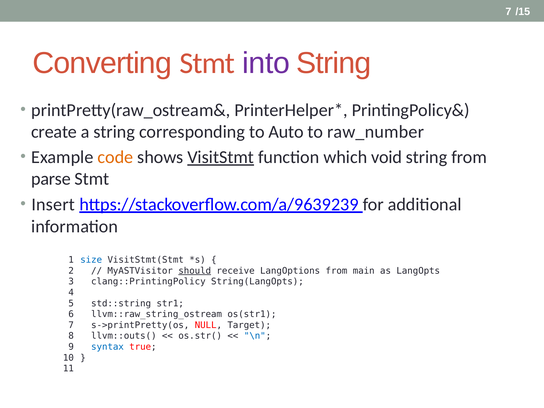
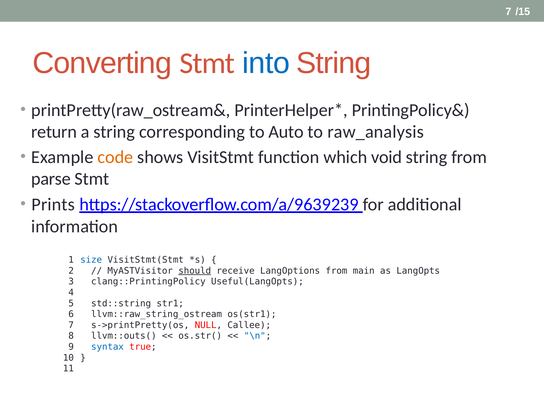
into colour: purple -> blue
create: create -> return
raw_number: raw_number -> raw_analysis
VisitStmt underline: present -> none
Insert: Insert -> Prints
String(LangOpts: String(LangOpts -> Useful(LangOpts
Target: Target -> Callee
